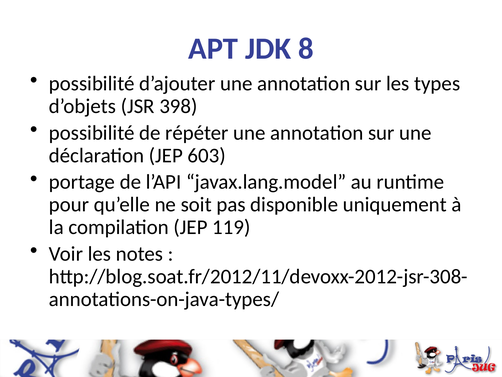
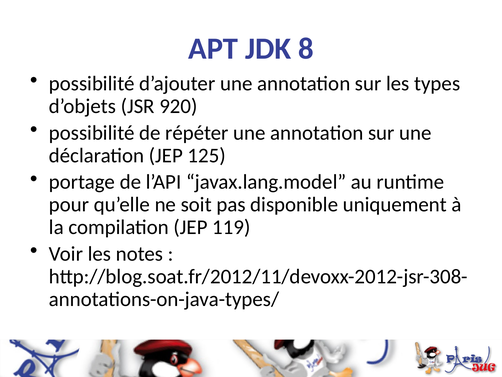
398: 398 -> 920
603: 603 -> 125
